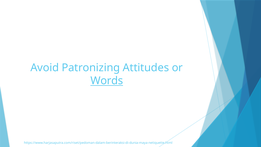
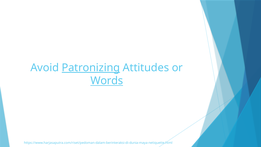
Patronizing underline: none -> present
